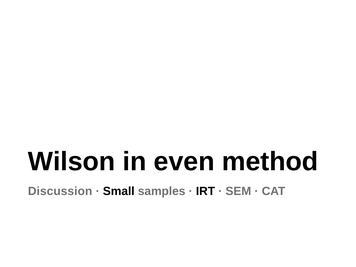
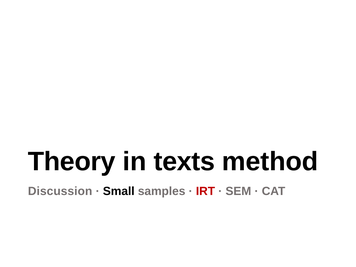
Wilson: Wilson -> Theory
even: even -> texts
IRT colour: black -> red
